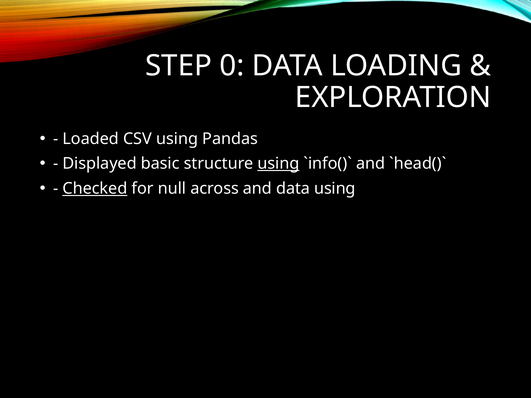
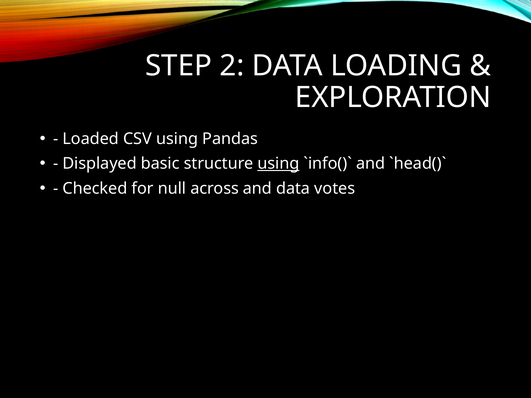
0: 0 -> 2
Checked underline: present -> none
data using: using -> votes
